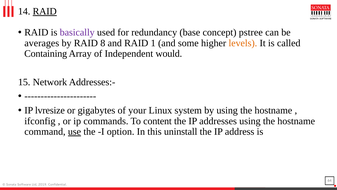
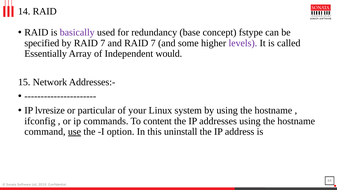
RAID at (45, 11) underline: present -> none
pstree: pstree -> fstype
averages: averages -> specified
by RAID 8: 8 -> 7
and RAID 1: 1 -> 7
levels colour: orange -> purple
Containing: Containing -> Essentially
gigabytes: gigabytes -> particular
